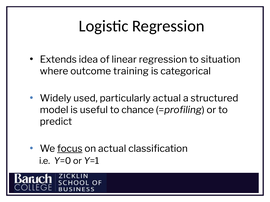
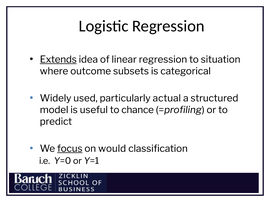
Extends underline: none -> present
training: training -> subsets
on actual: actual -> would
